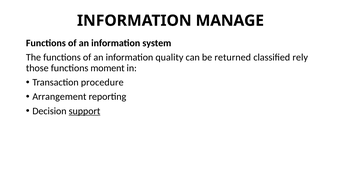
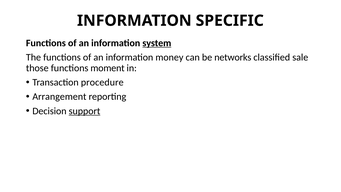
MANAGE: MANAGE -> SPECIFIC
system underline: none -> present
quality: quality -> money
returned: returned -> networks
rely: rely -> sale
